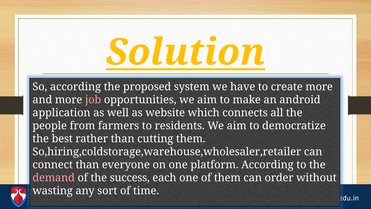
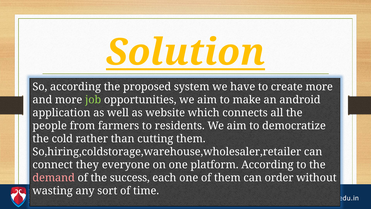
job colour: pink -> light green
best: best -> cold
connect than: than -> they
